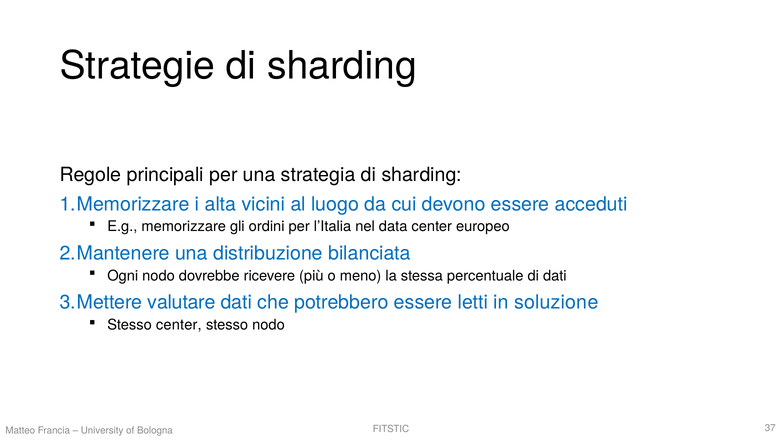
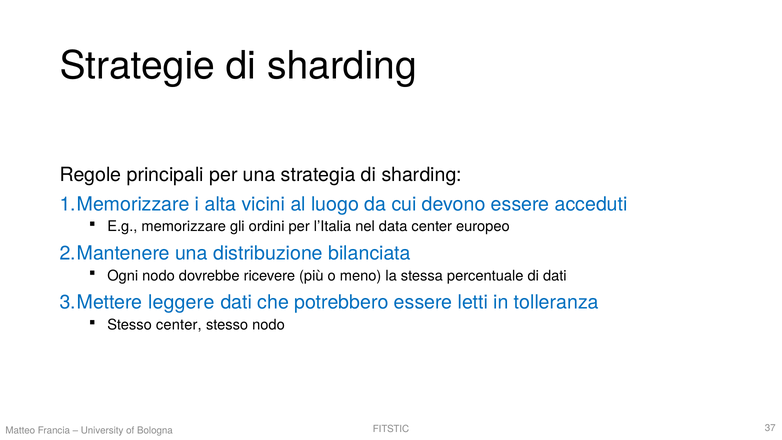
valutare: valutare -> leggere
soluzione: soluzione -> tolleranza
